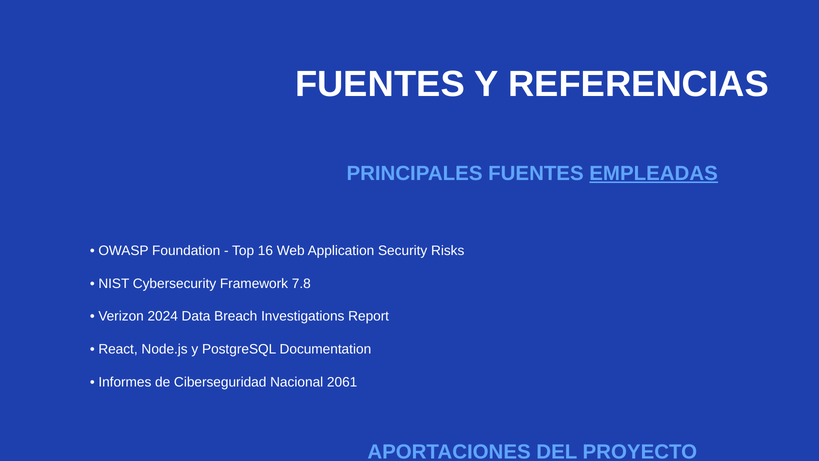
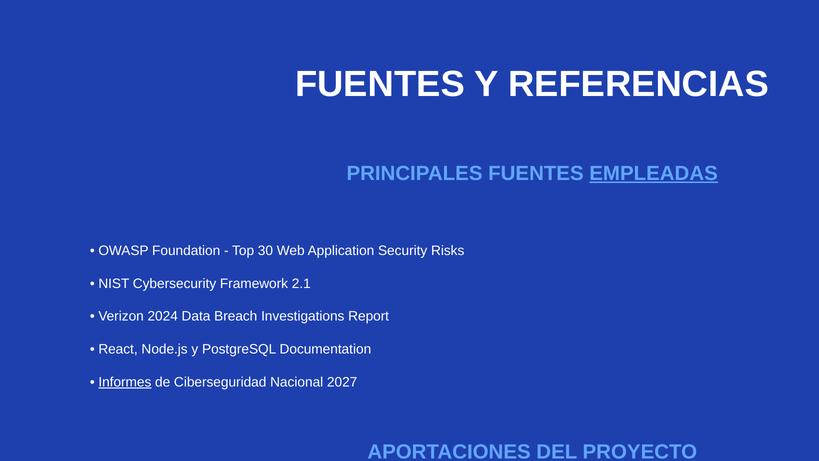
16: 16 -> 30
7.8: 7.8 -> 2.1
Informes underline: none -> present
2061: 2061 -> 2027
